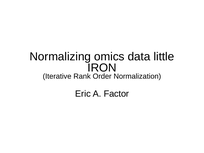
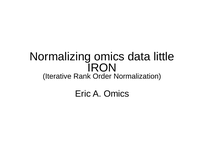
A Factor: Factor -> Omics
